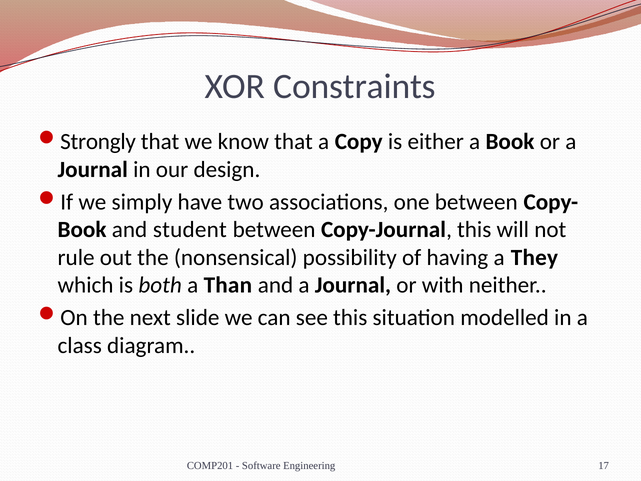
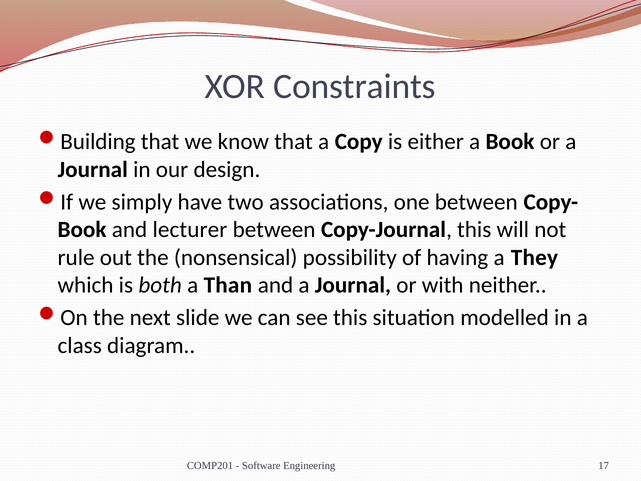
Strongly: Strongly -> Building
student: student -> lecturer
